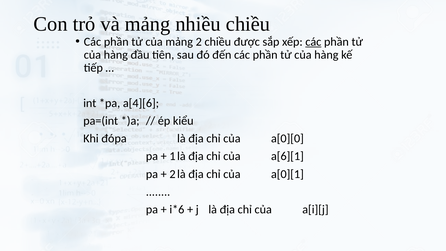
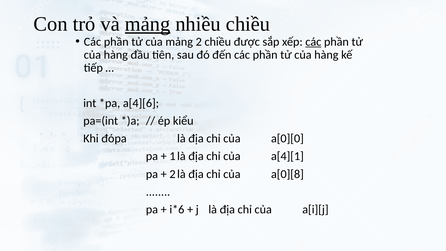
mảng at (148, 24) underline: none -> present
a[6][1: a[6][1 -> a[4][1
a[0][1: a[0][1 -> a[0][8
